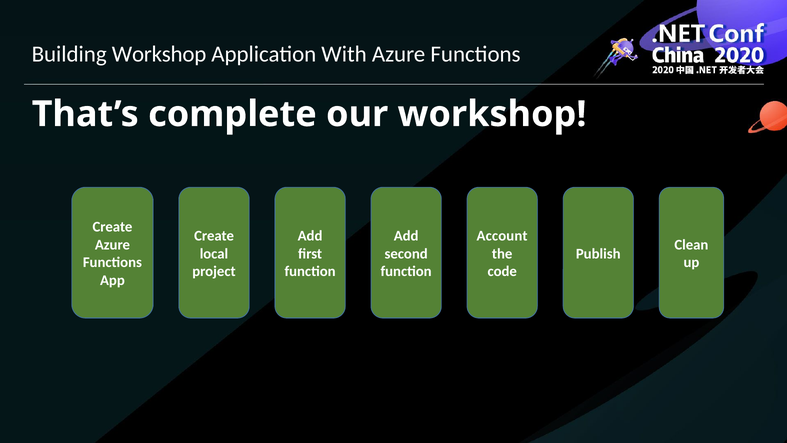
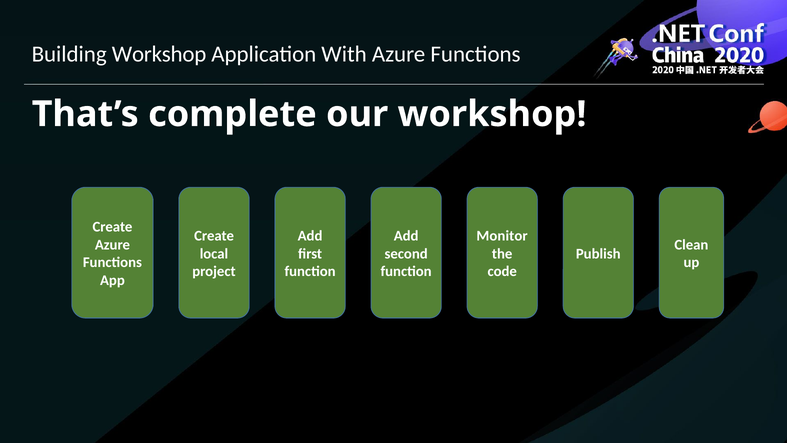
Account: Account -> Monitor
